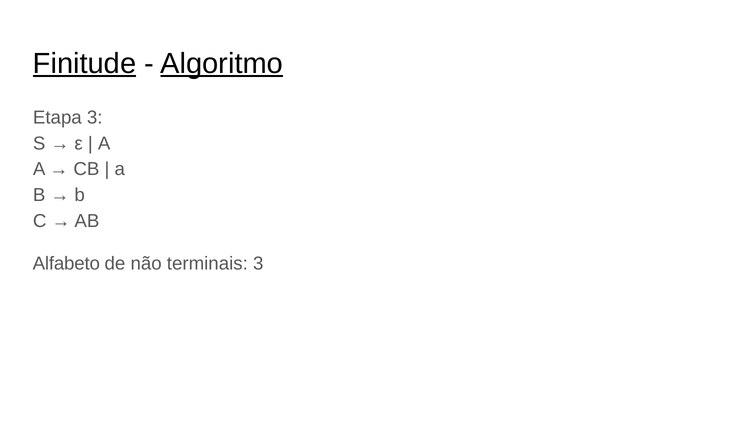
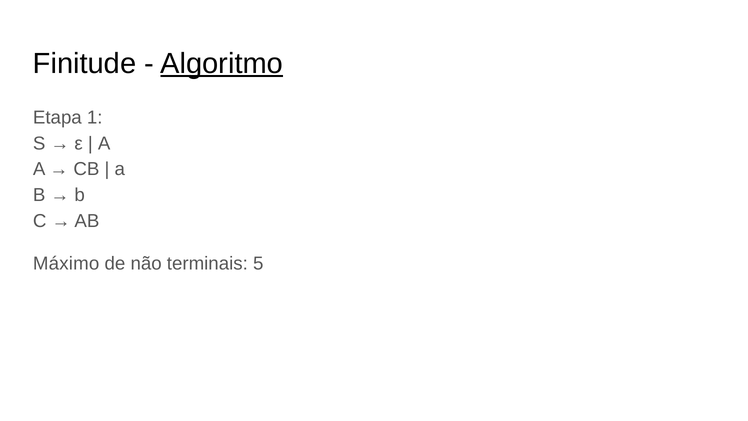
Finitude underline: present -> none
Etapa 3: 3 -> 1
Alfabeto: Alfabeto -> Máximo
terminais 3: 3 -> 5
